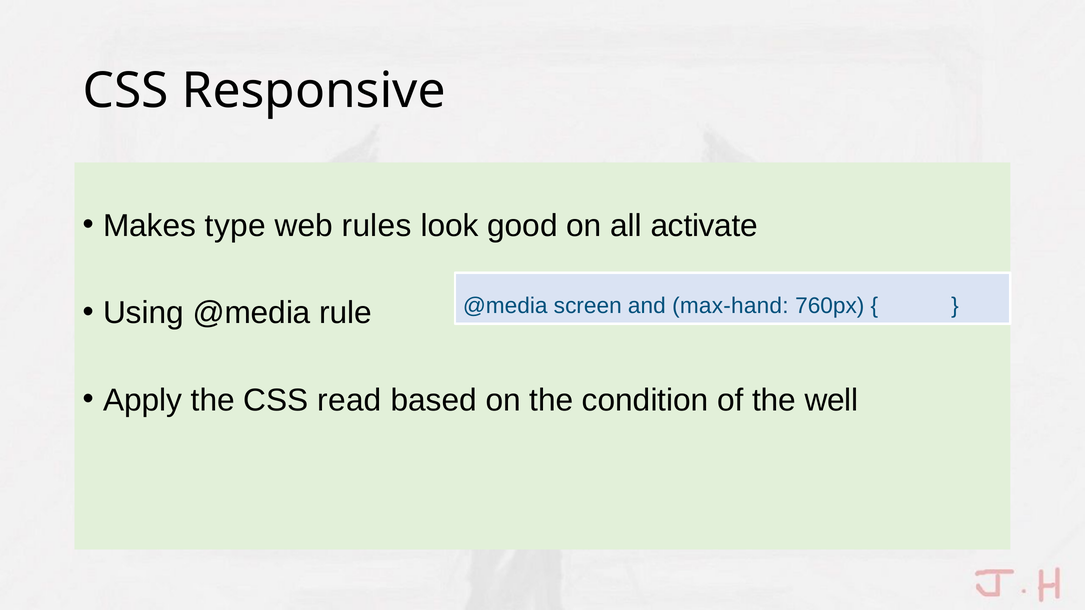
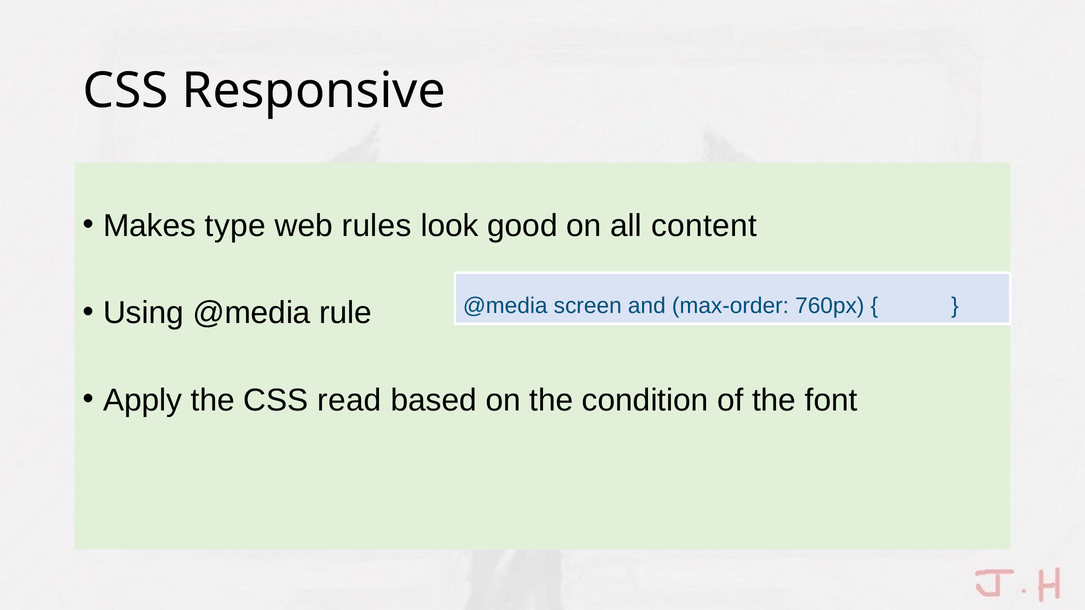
activate: activate -> content
max-hand: max-hand -> max-order
well: well -> font
